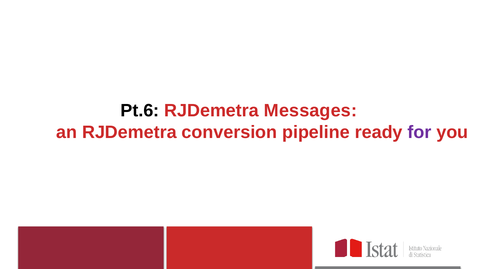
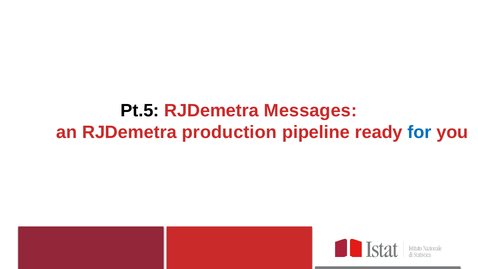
Pt.6: Pt.6 -> Pt.5
conversion: conversion -> production
for colour: purple -> blue
